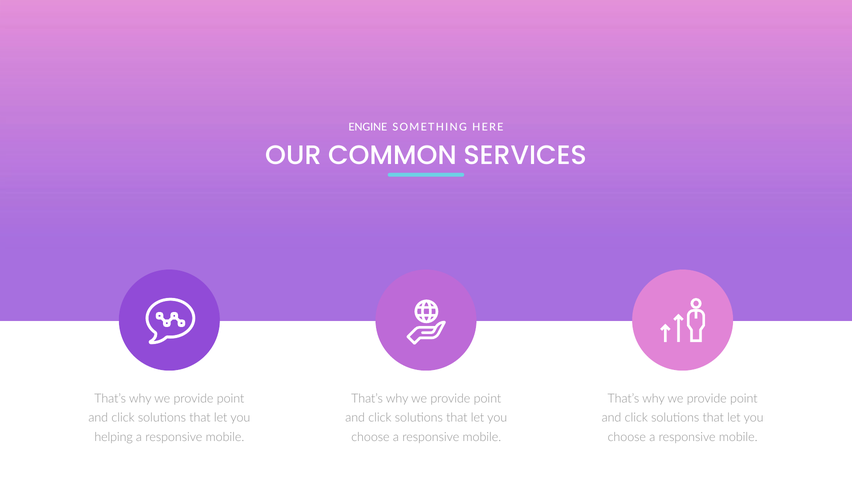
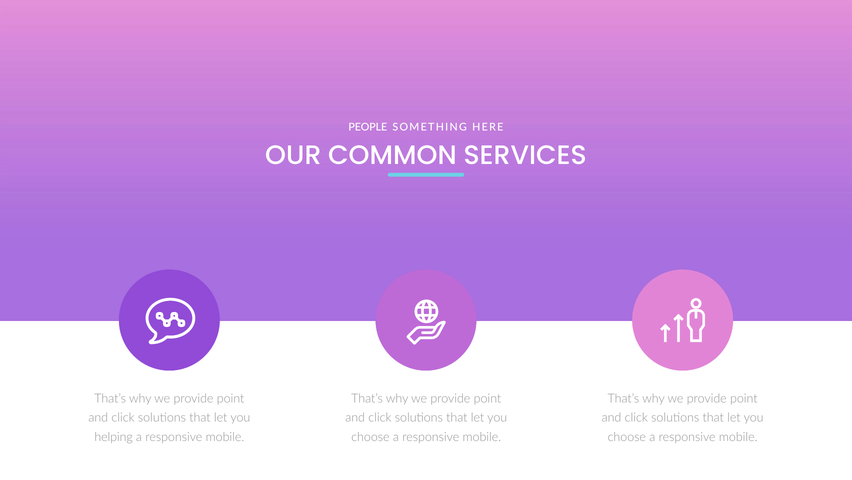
ENGINE: ENGINE -> PEOPLE
